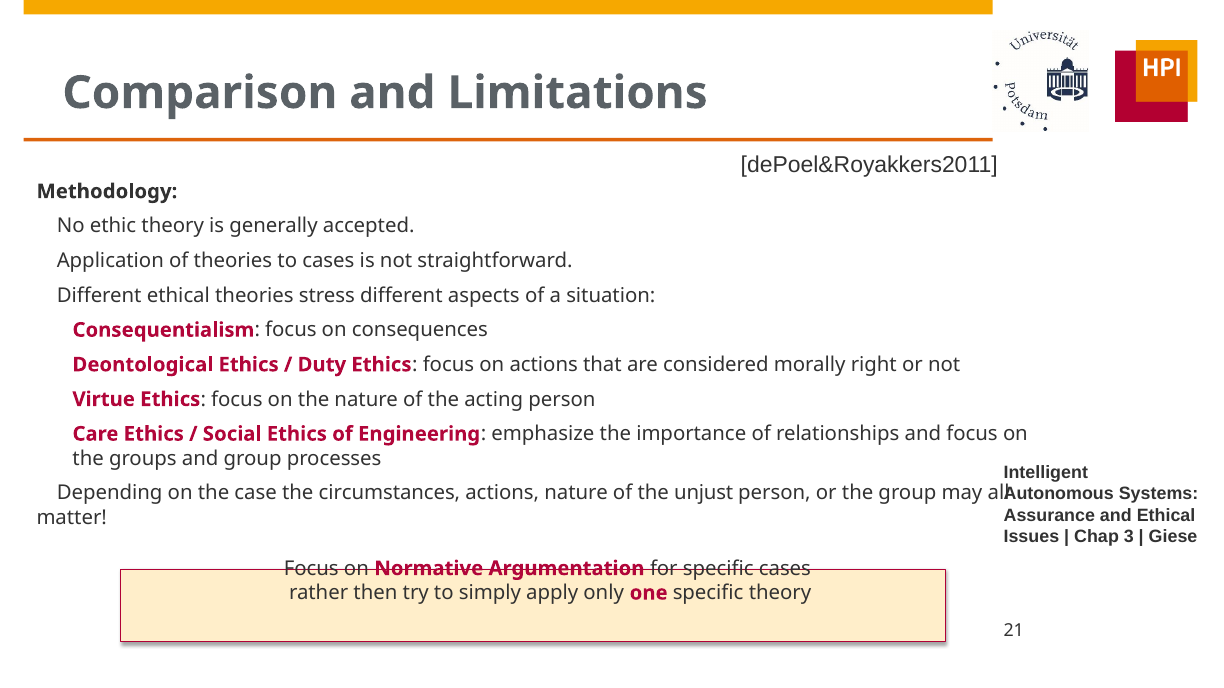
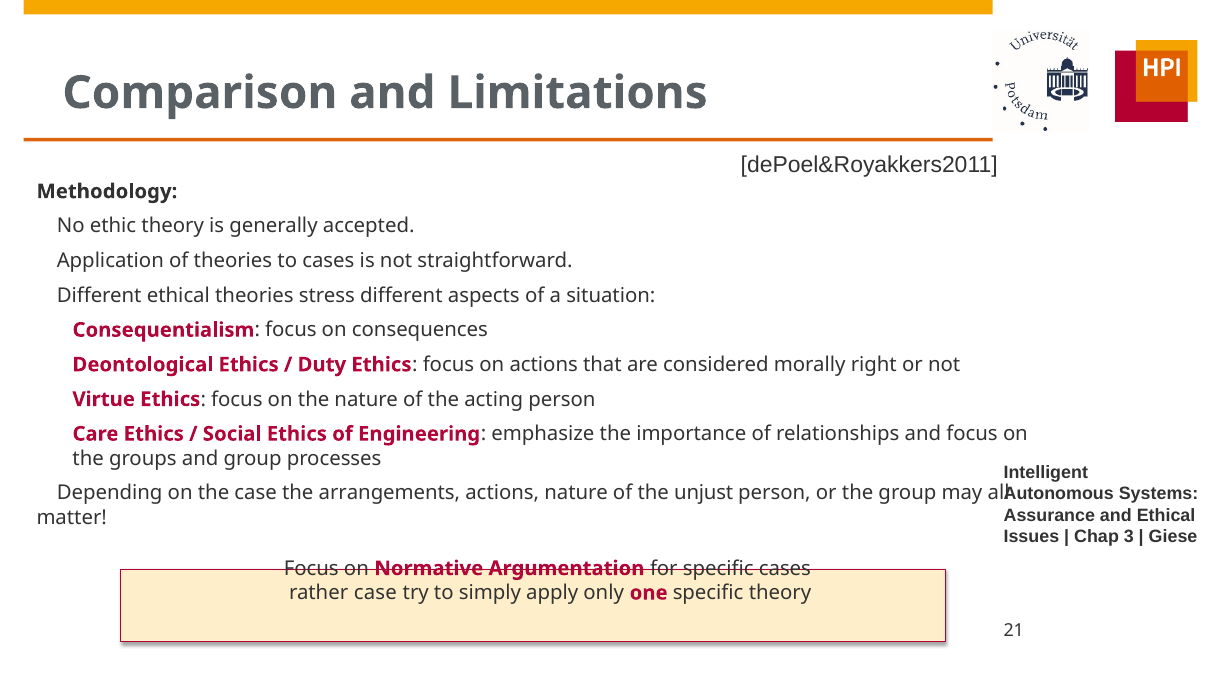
circumstances: circumstances -> arrangements
rather then: then -> case
